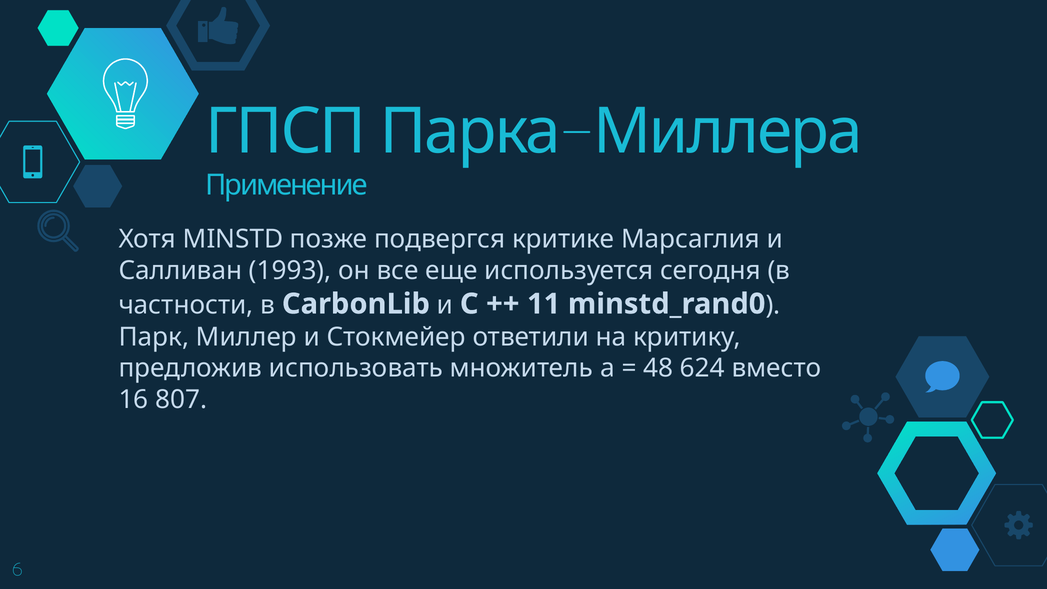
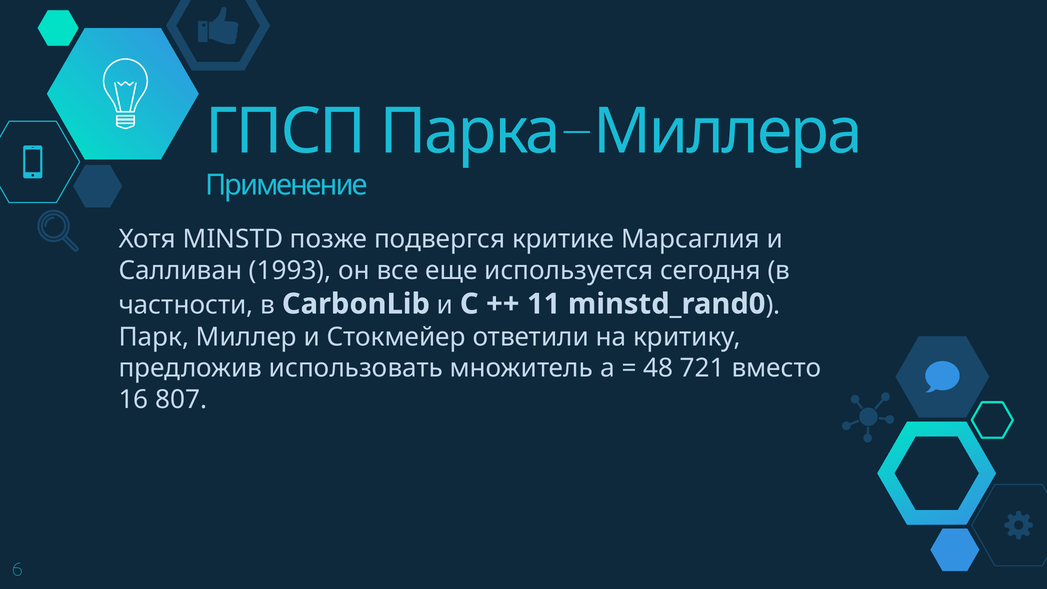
624: 624 -> 721
